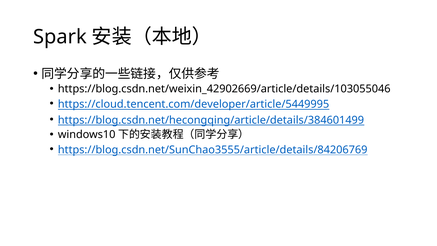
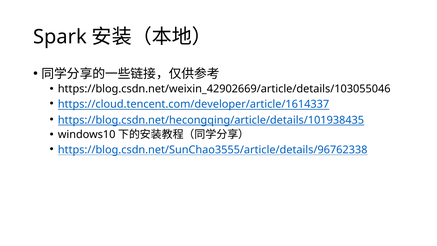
https://cloud.tencent.com/developer/article/5449995: https://cloud.tencent.com/developer/article/5449995 -> https://cloud.tencent.com/developer/article/1614337
https://blog.csdn.net/hecongqing/article/details/384601499: https://blog.csdn.net/hecongqing/article/details/384601499 -> https://blog.csdn.net/hecongqing/article/details/101938435
https://blog.csdn.net/SunChao3555/article/details/84206769: https://blog.csdn.net/SunChao3555/article/details/84206769 -> https://blog.csdn.net/SunChao3555/article/details/96762338
